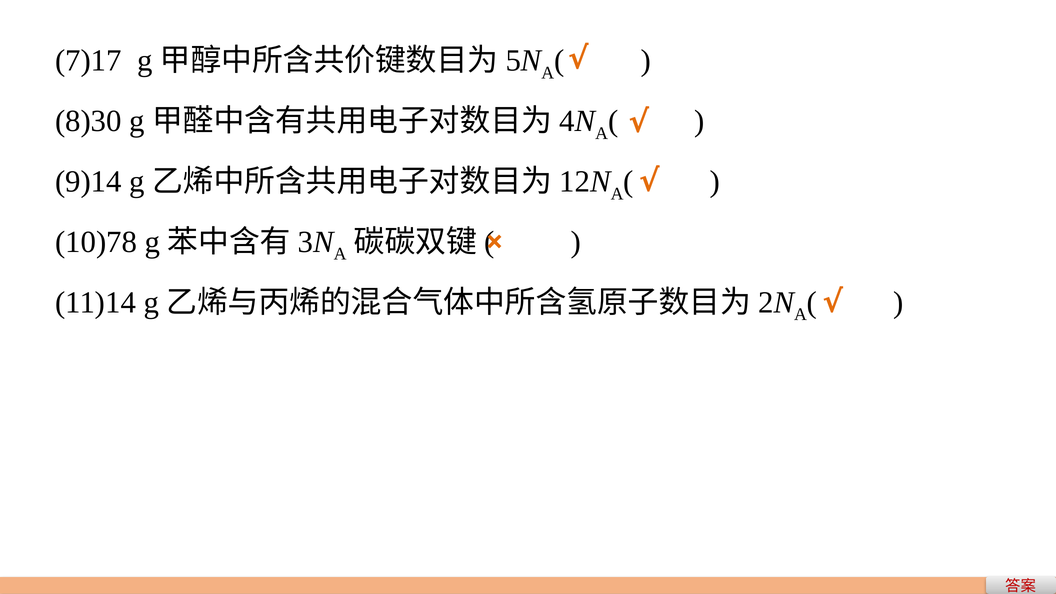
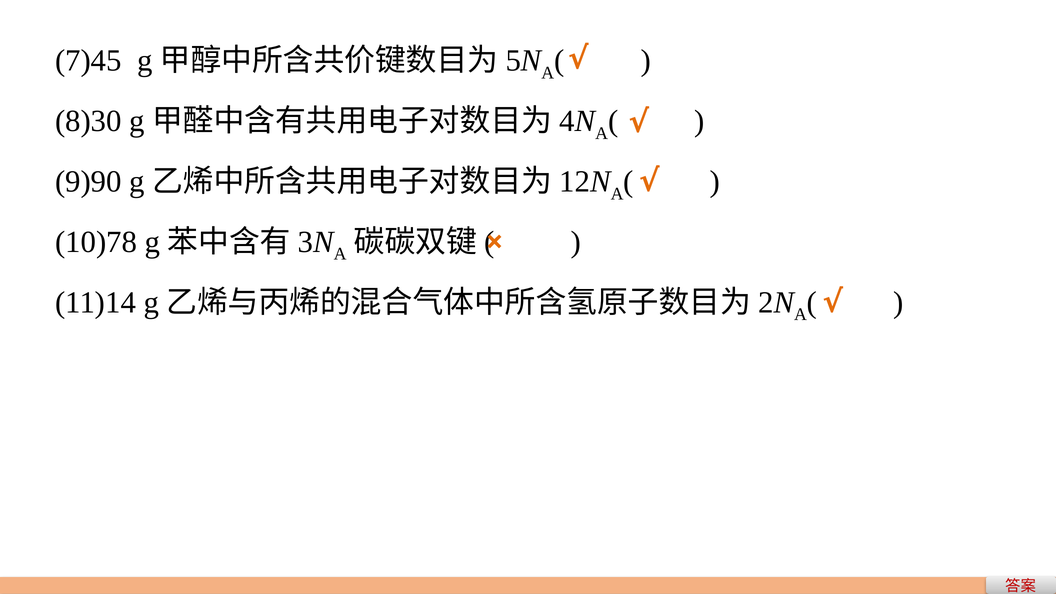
7)17: 7)17 -> 7)45
9)14: 9)14 -> 9)90
